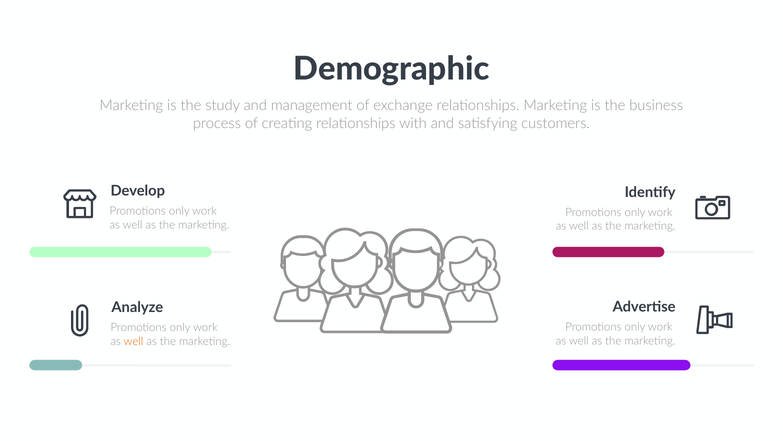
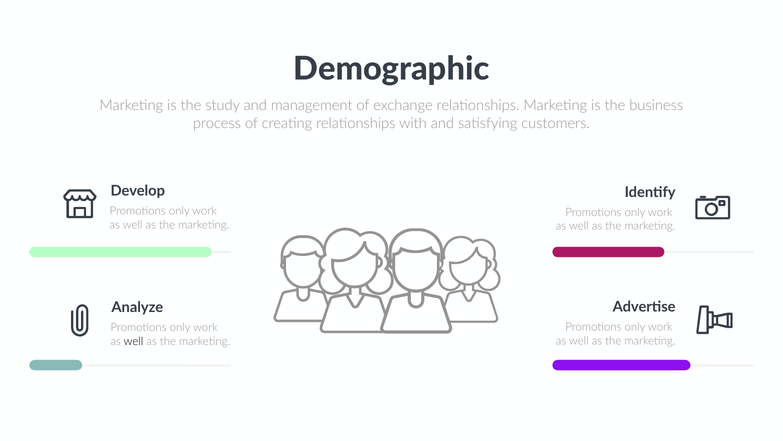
well at (134, 341) colour: orange -> black
